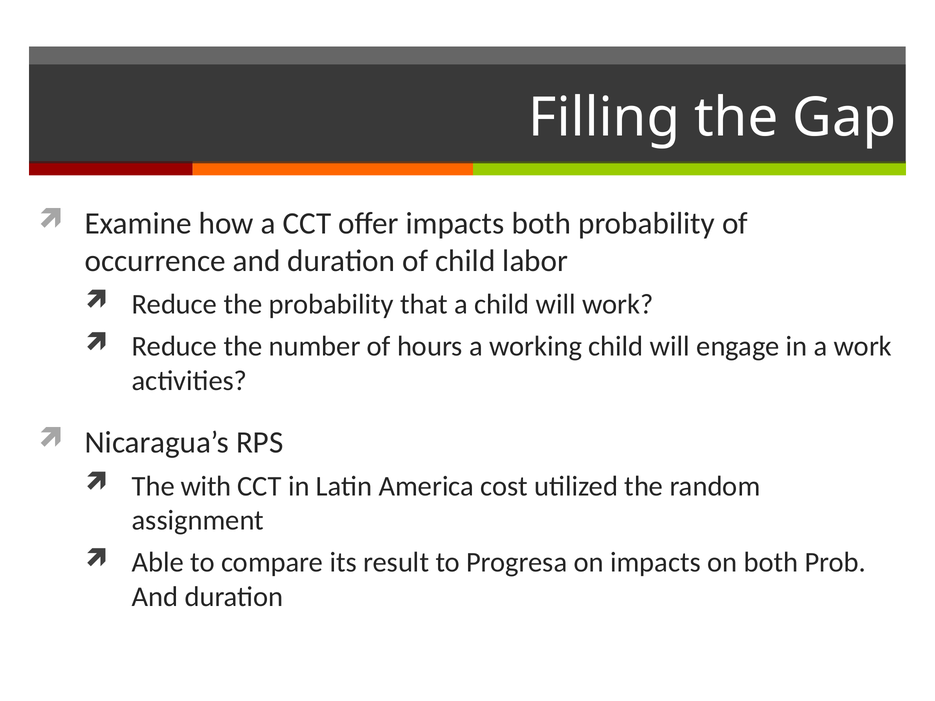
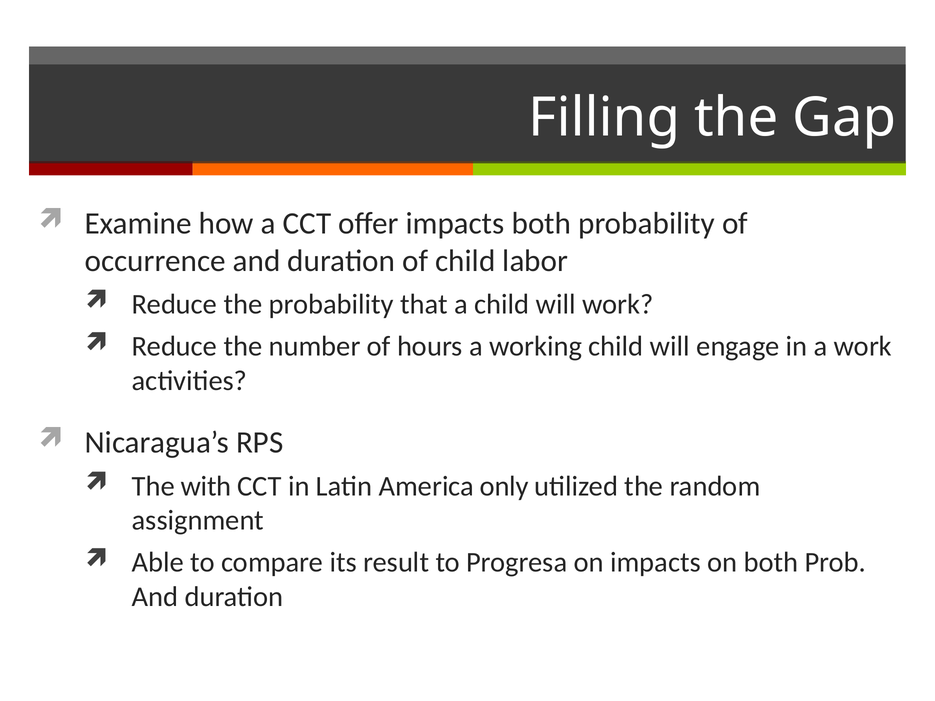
cost: cost -> only
